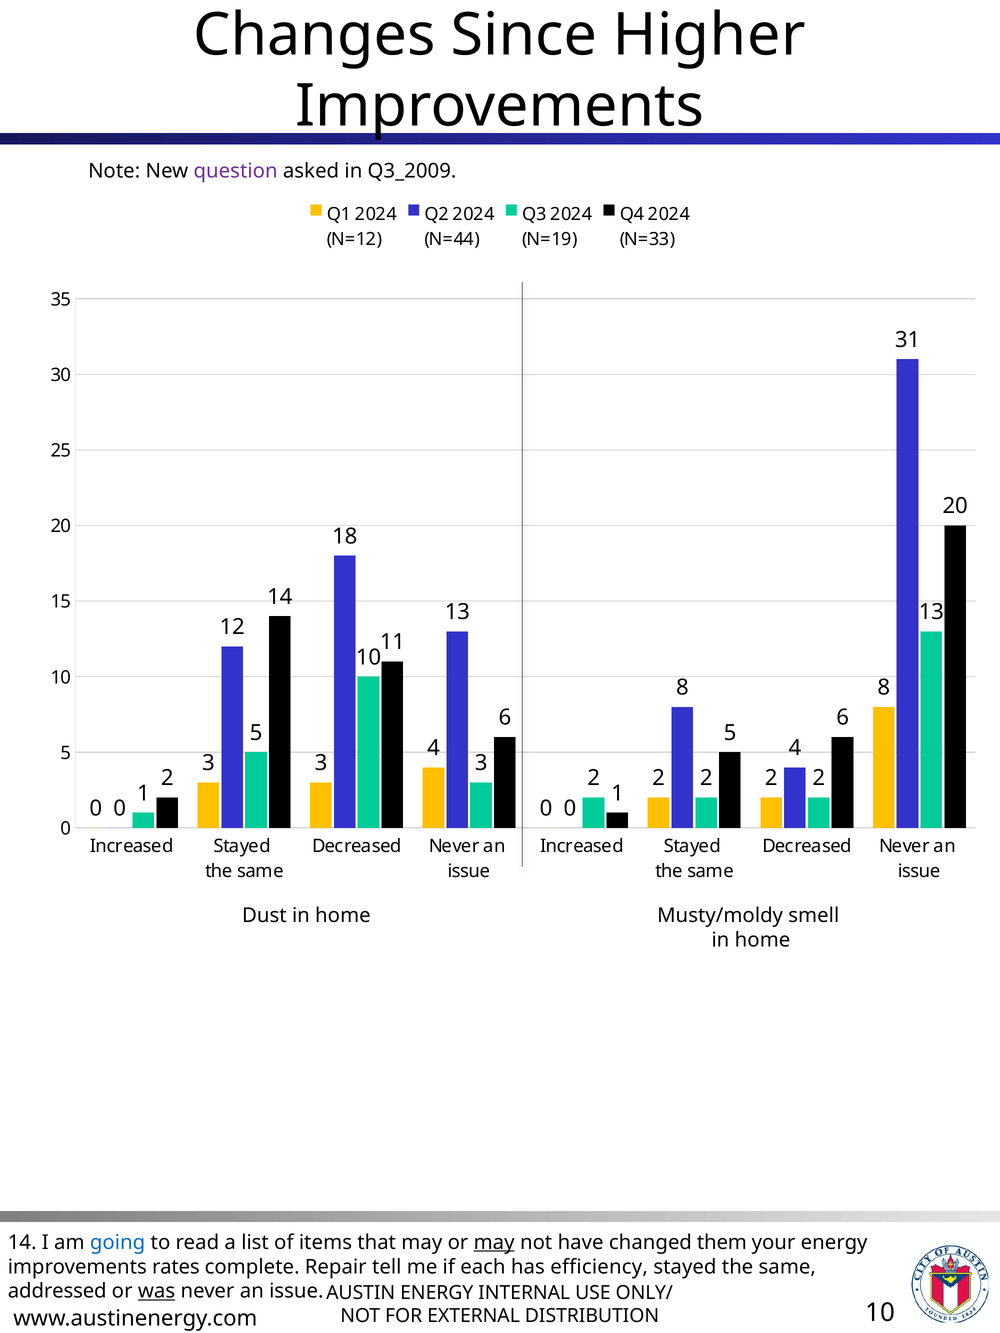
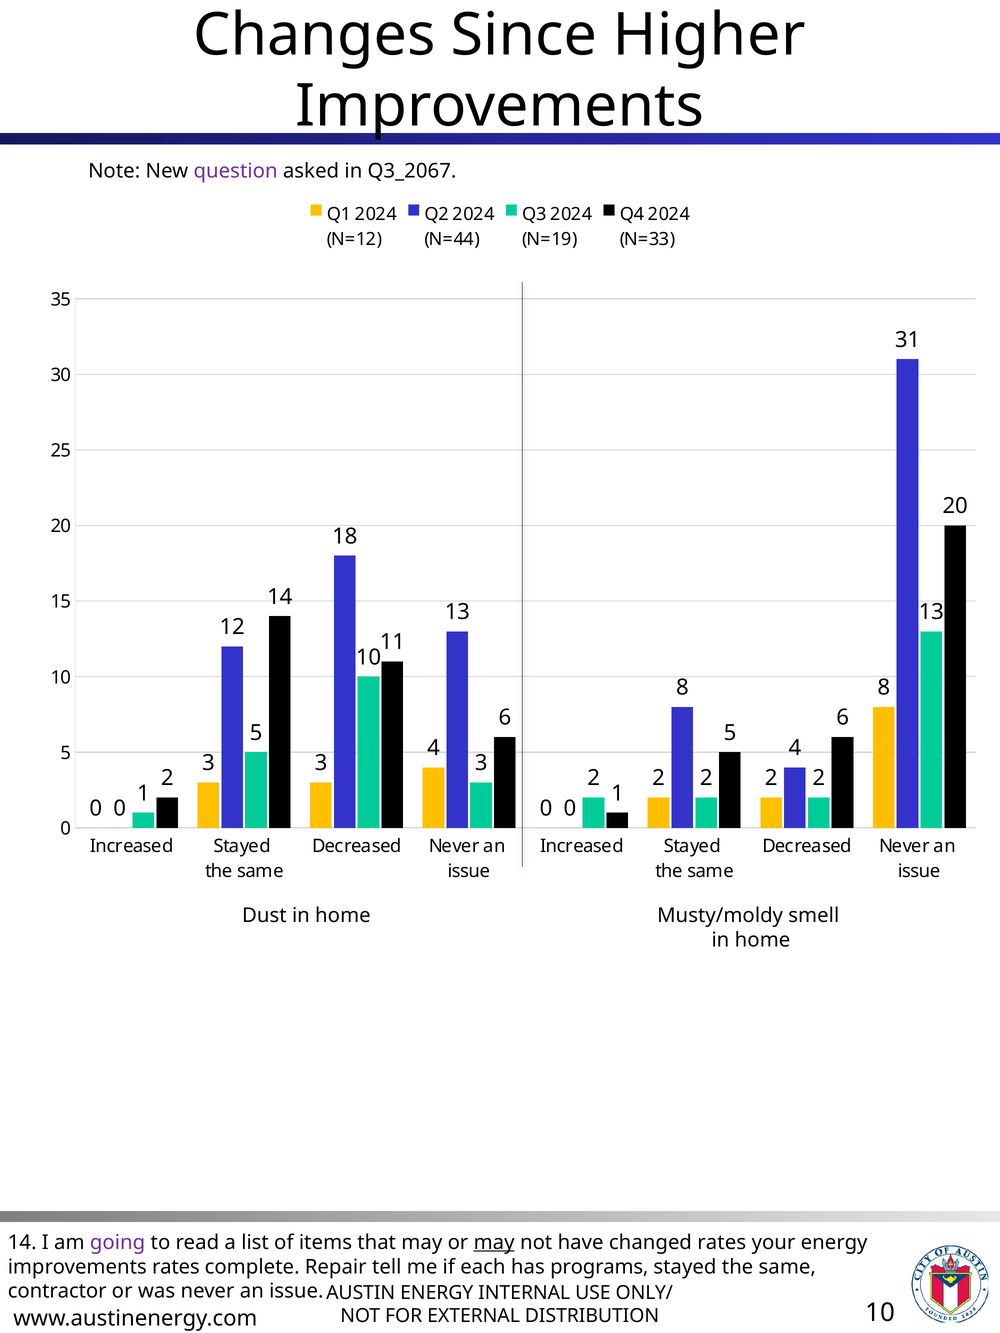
Q3_2009: Q3_2009 -> Q3_2067
going colour: blue -> purple
changed them: them -> rates
efficiency: efficiency -> programs
addressed: addressed -> contractor
was underline: present -> none
